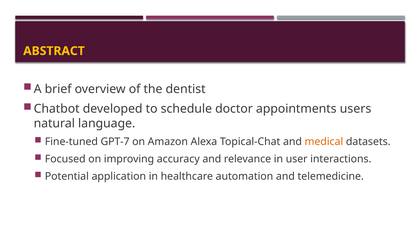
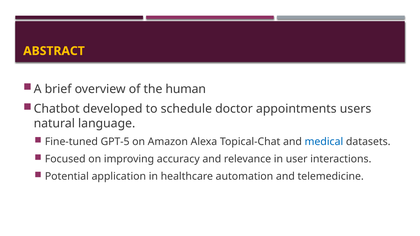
dentist: dentist -> human
GPT-7: GPT-7 -> GPT-5
medical colour: orange -> blue
